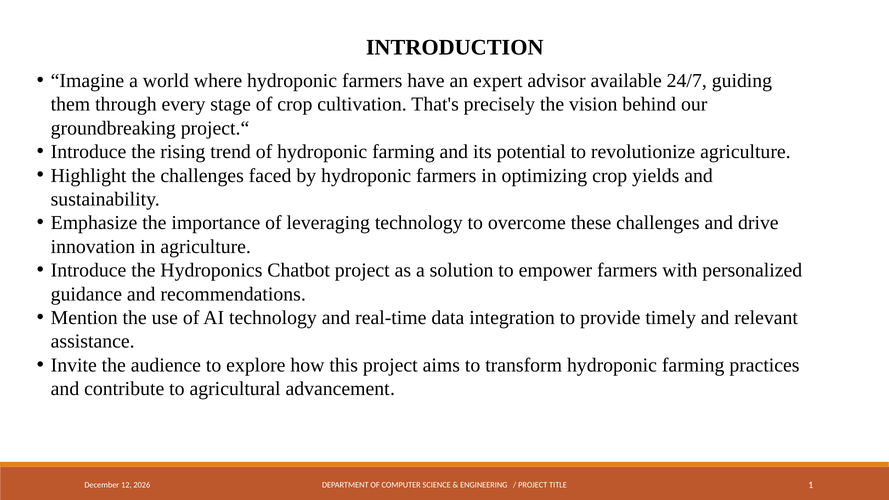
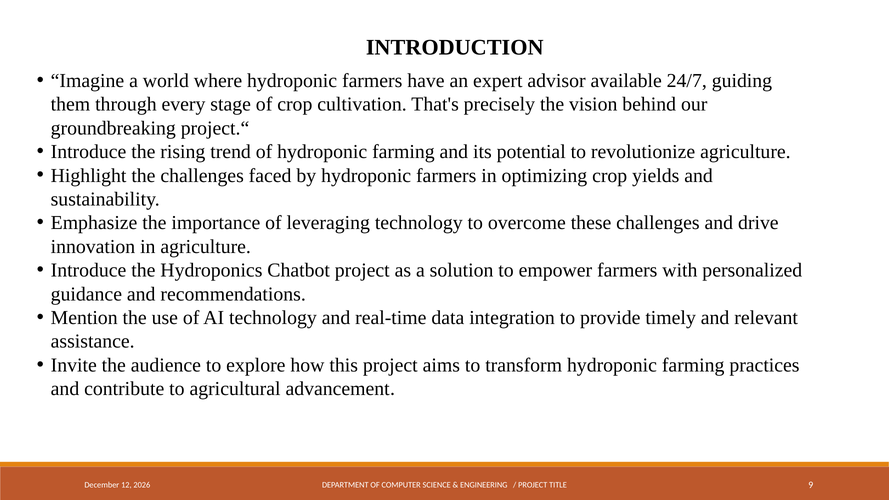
1: 1 -> 9
